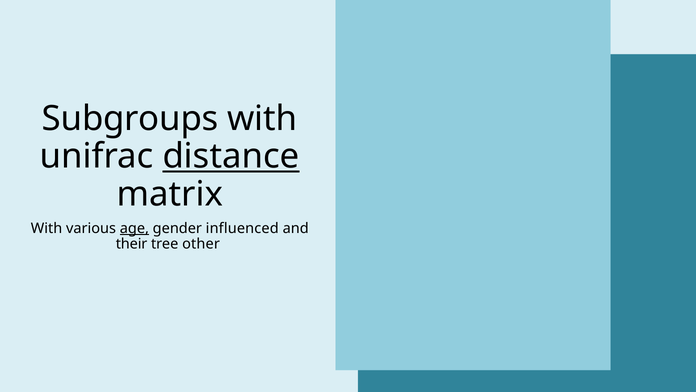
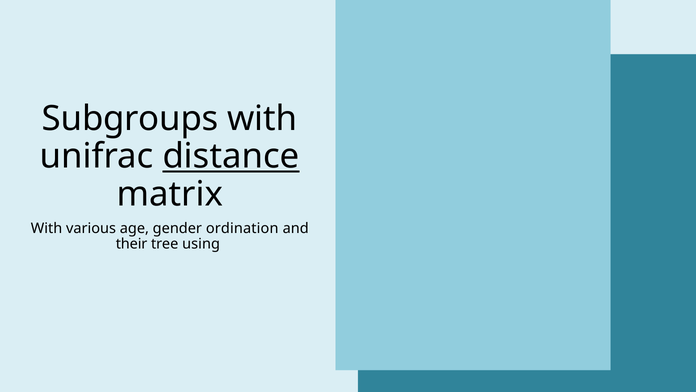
age underline: present -> none
influenced: influenced -> ordination
other: other -> using
